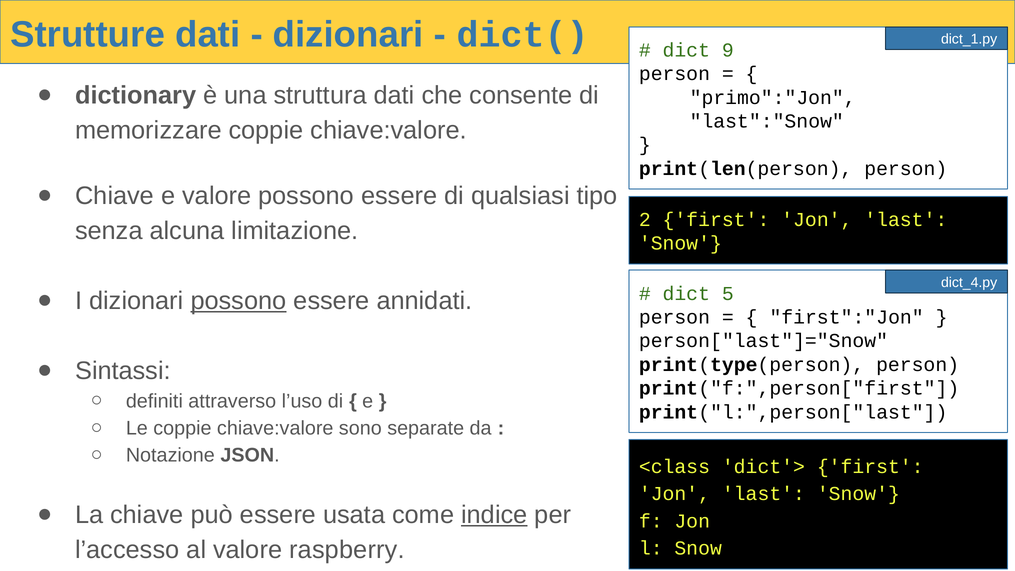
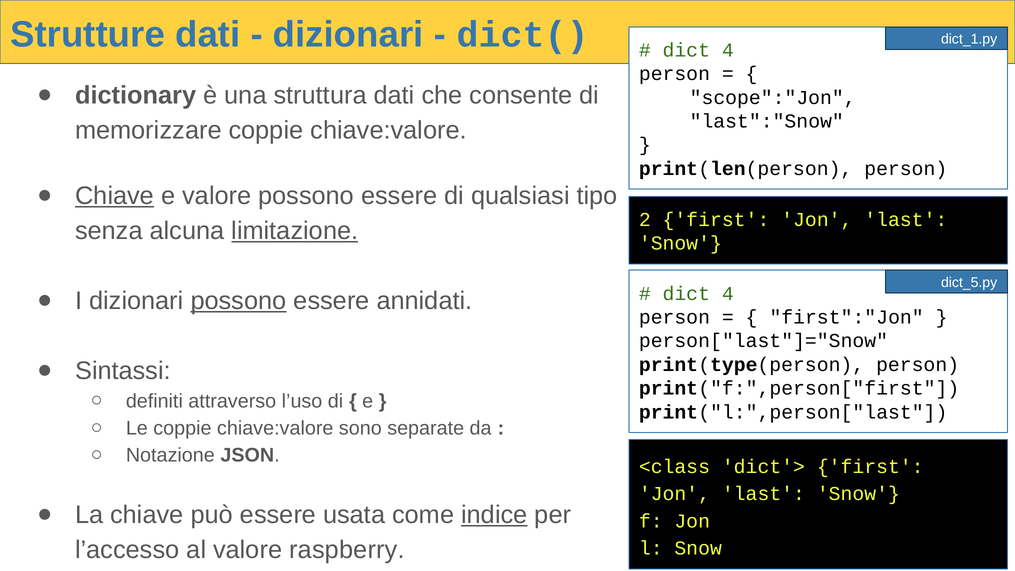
9 at (728, 50): 9 -> 4
primo":"Jon: primo":"Jon -> scope":"Jon
Chiave at (115, 196) underline: none -> present
limitazione underline: none -> present
dict_4.py: dict_4.py -> dict_5.py
5 at (728, 294): 5 -> 4
